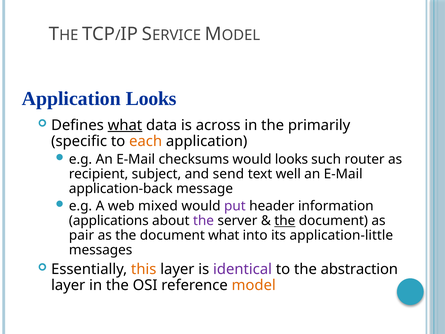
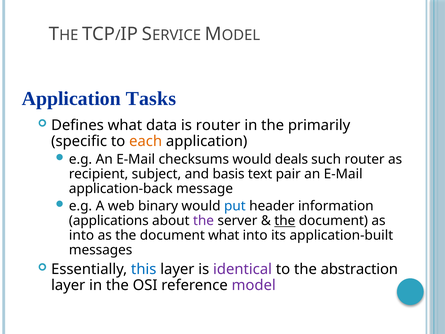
Application Looks: Looks -> Tasks
what at (125, 125) underline: present -> none
is across: across -> router
would looks: looks -> deals
send: send -> basis
well: well -> pair
mixed: mixed -> binary
put colour: purple -> blue
pair at (82, 235): pair -> into
application-little: application-little -> application-built
this colour: orange -> blue
model colour: orange -> purple
